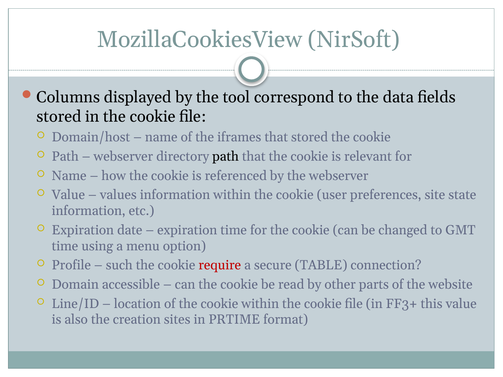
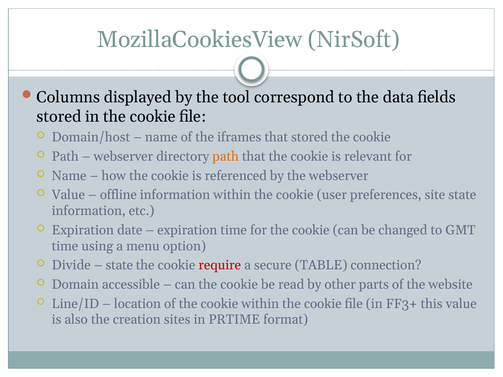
path at (226, 157) colour: black -> orange
values: values -> offline
Profile: Profile -> Divide
such at (119, 265): such -> state
